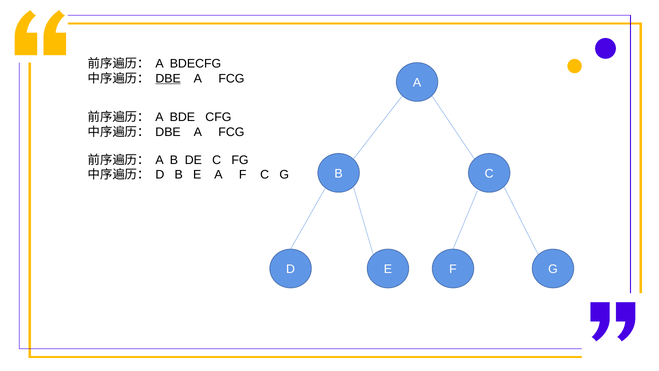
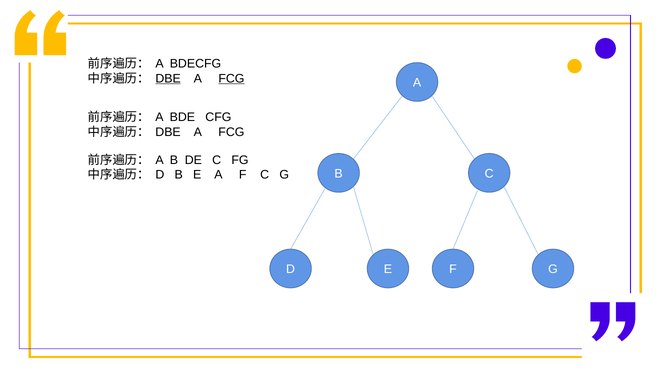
FCG at (231, 78) underline: none -> present
